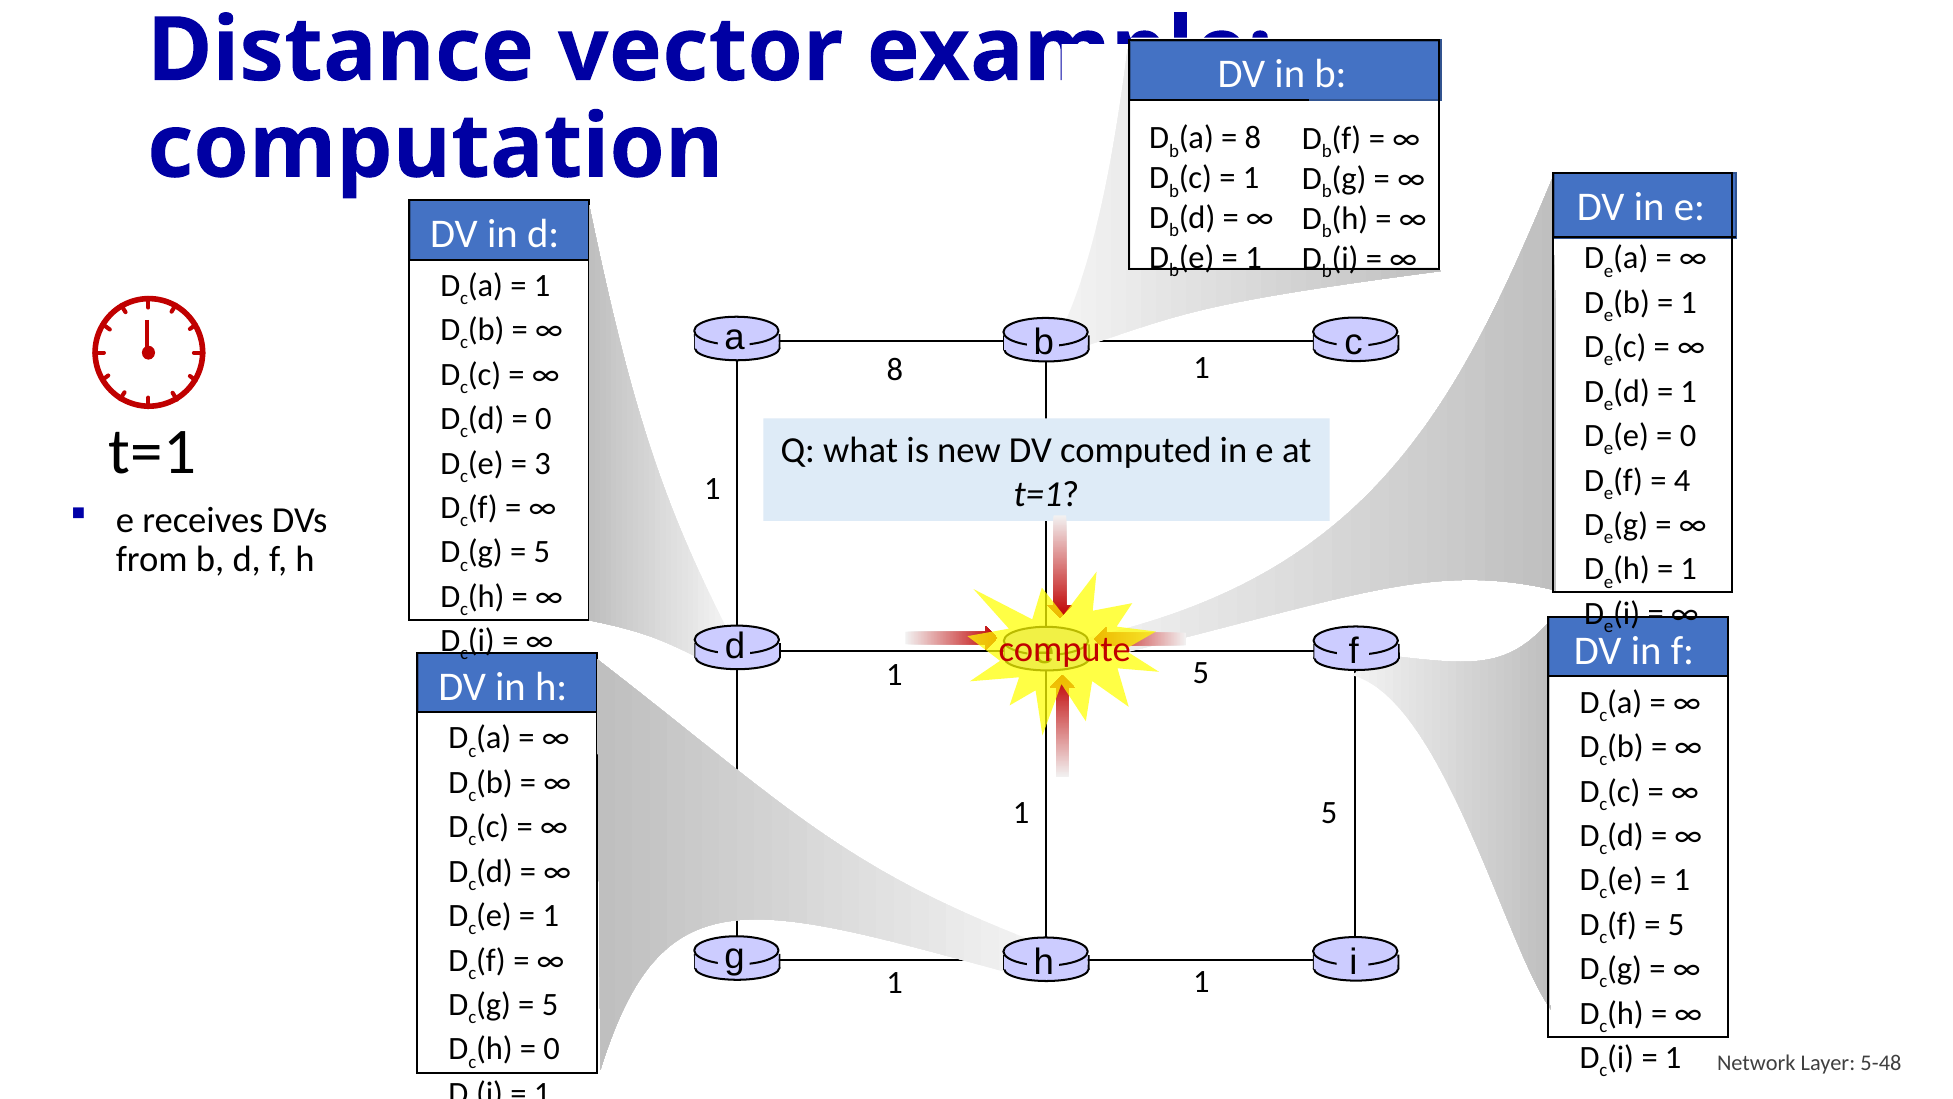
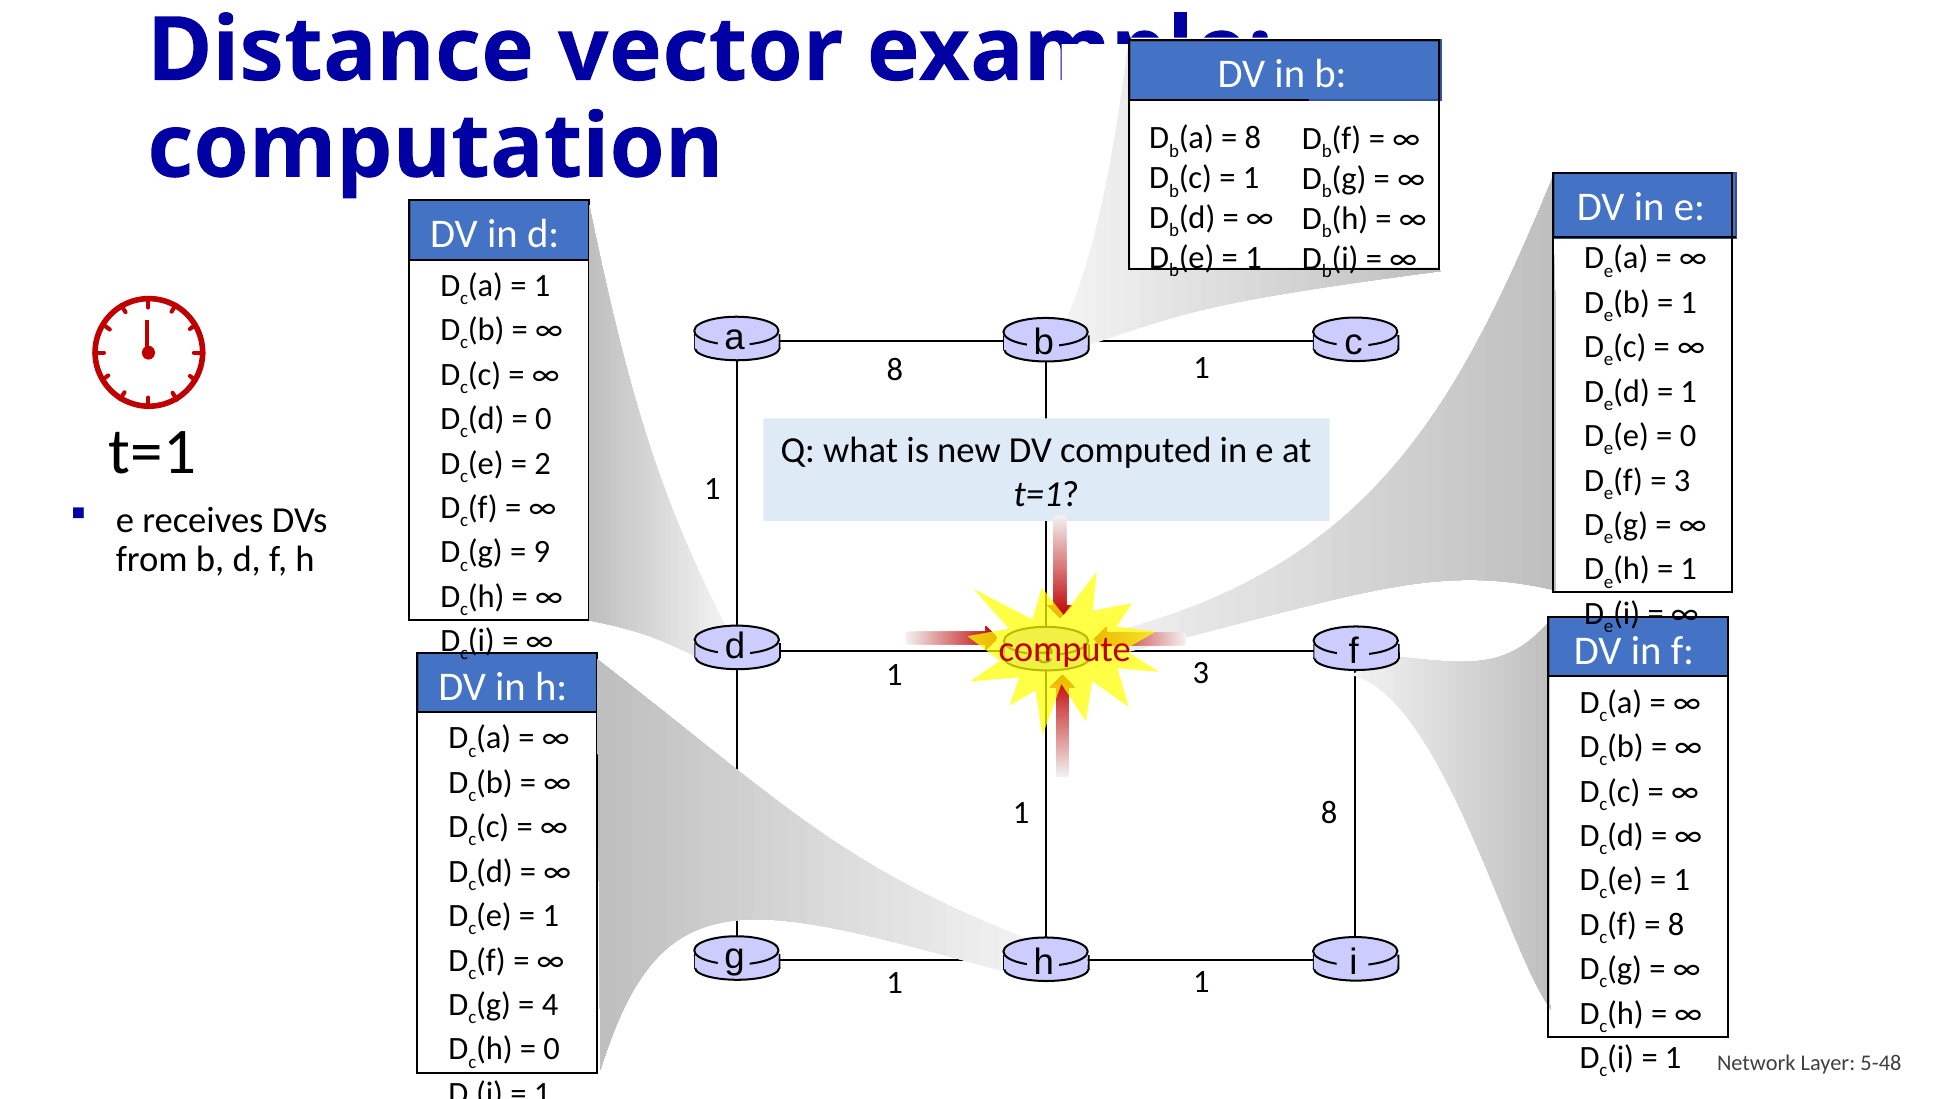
3: 3 -> 2
4 at (1682, 480): 4 -> 3
5 at (542, 552): 5 -> 9
5 at (1201, 673): 5 -> 3
5 at (1329, 812): 5 -> 8
5 at (1676, 924): 5 -> 8
5 at (550, 1004): 5 -> 4
